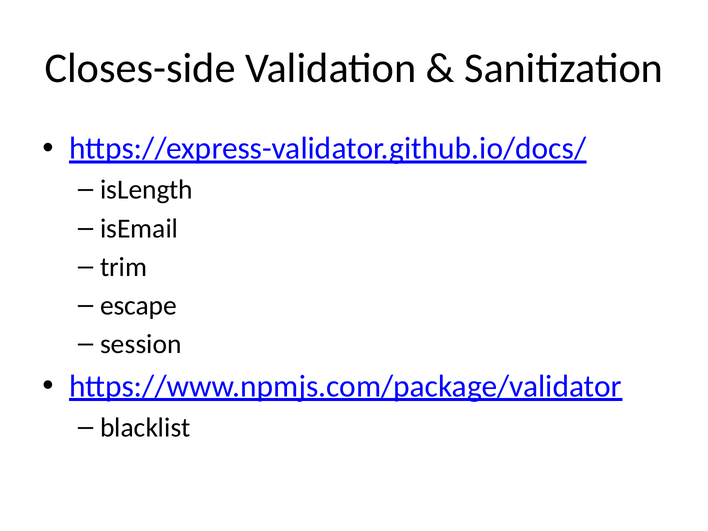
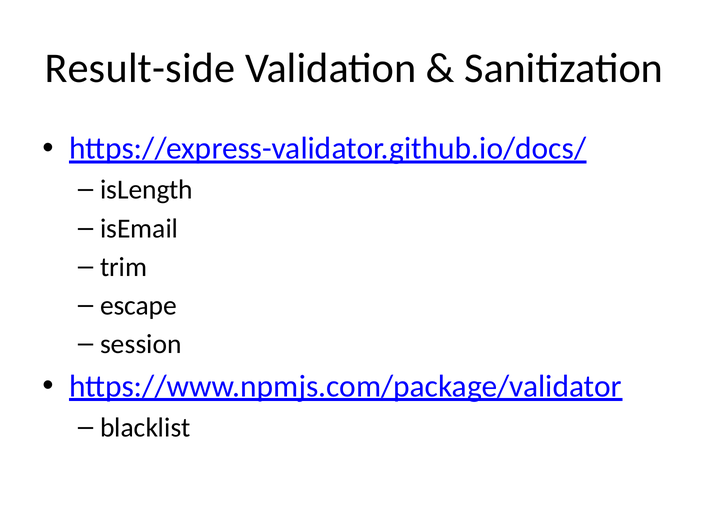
Closes-side: Closes-side -> Result-side
